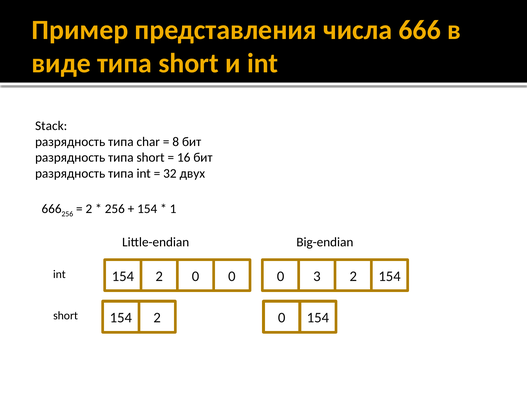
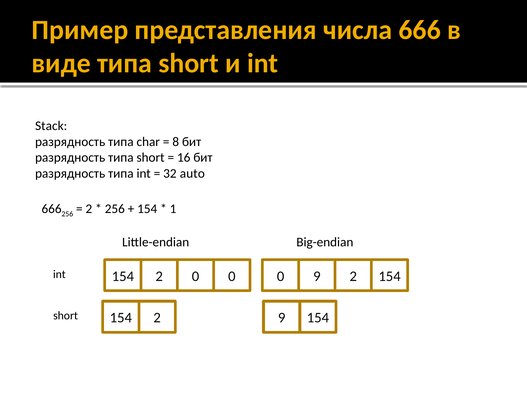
двух: двух -> auto
0 3: 3 -> 9
short 154 2 0: 0 -> 9
